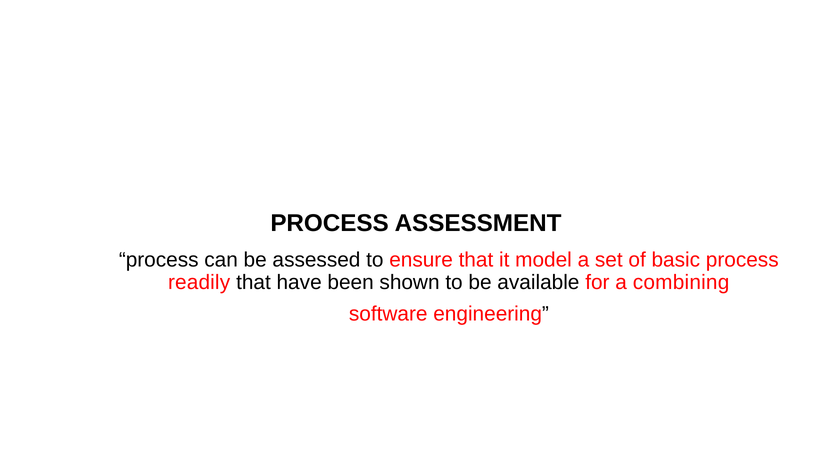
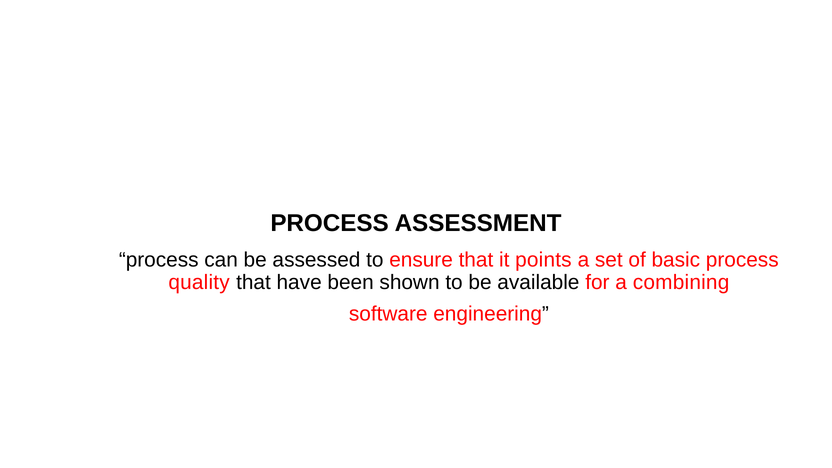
model: model -> points
readily: readily -> quality
